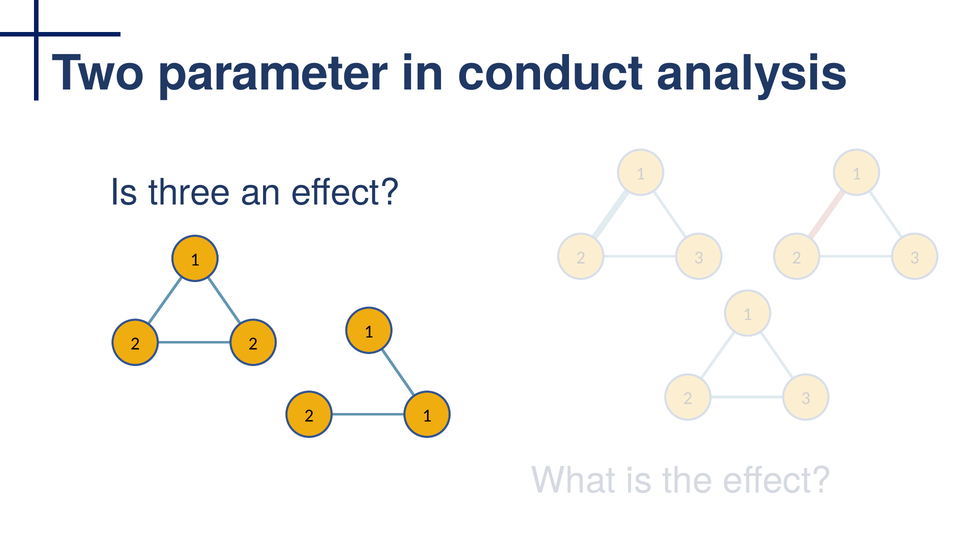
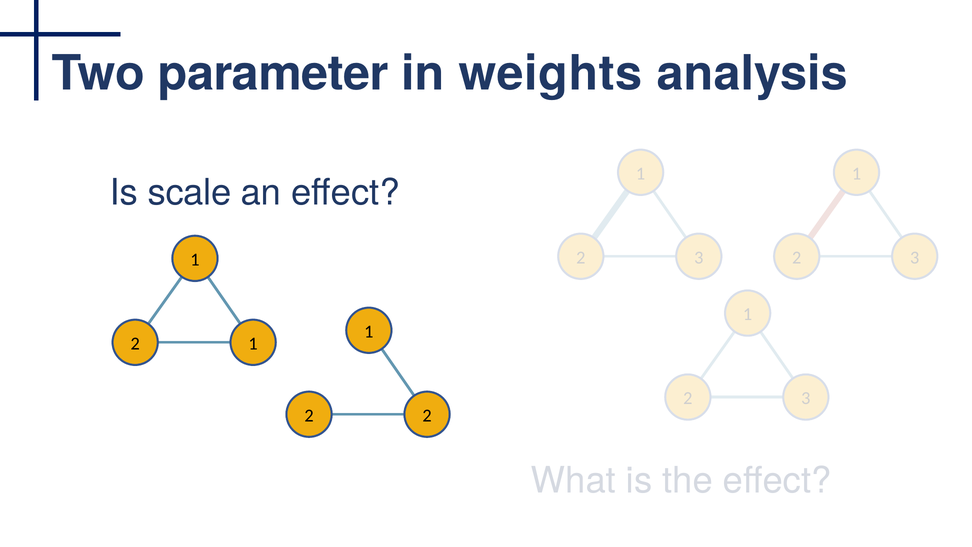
conduct: conduct -> weights
three: three -> scale
2 at (253, 343): 2 -> 1
1 at (427, 415): 1 -> 2
